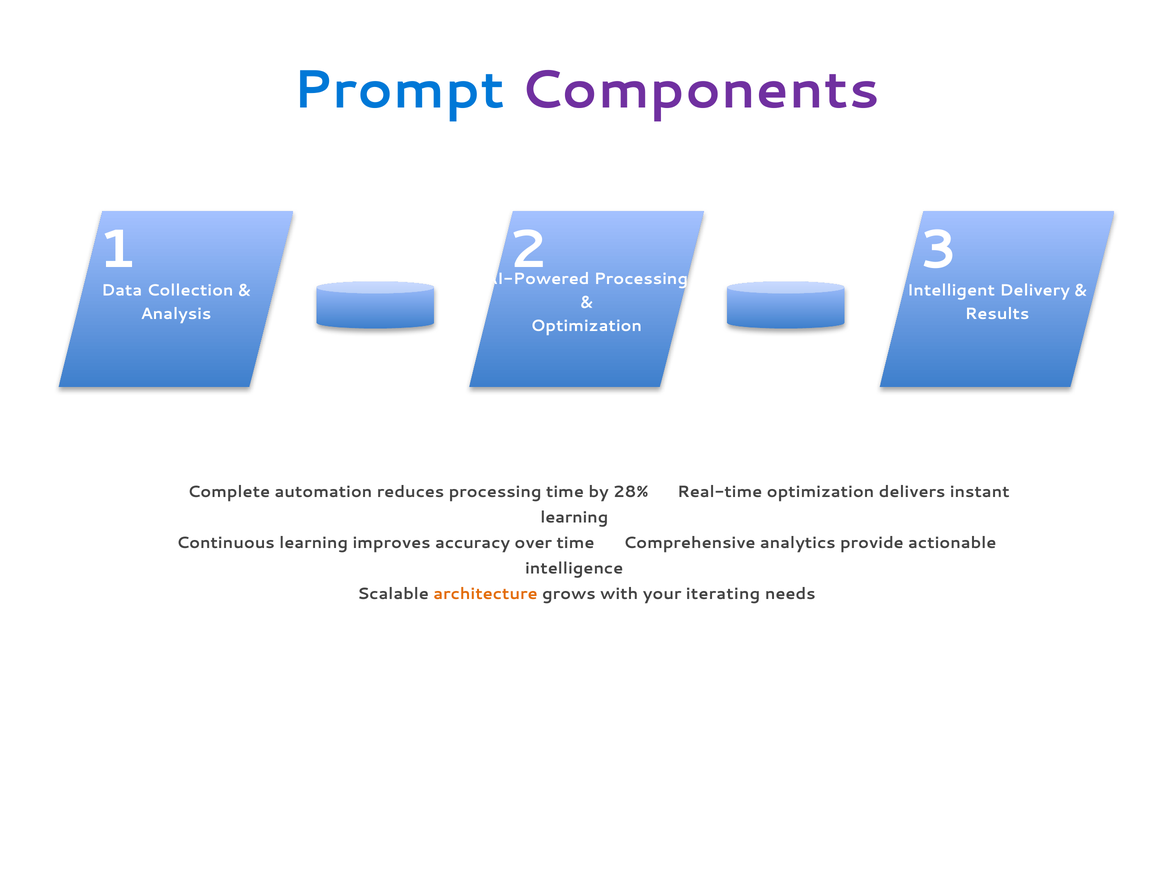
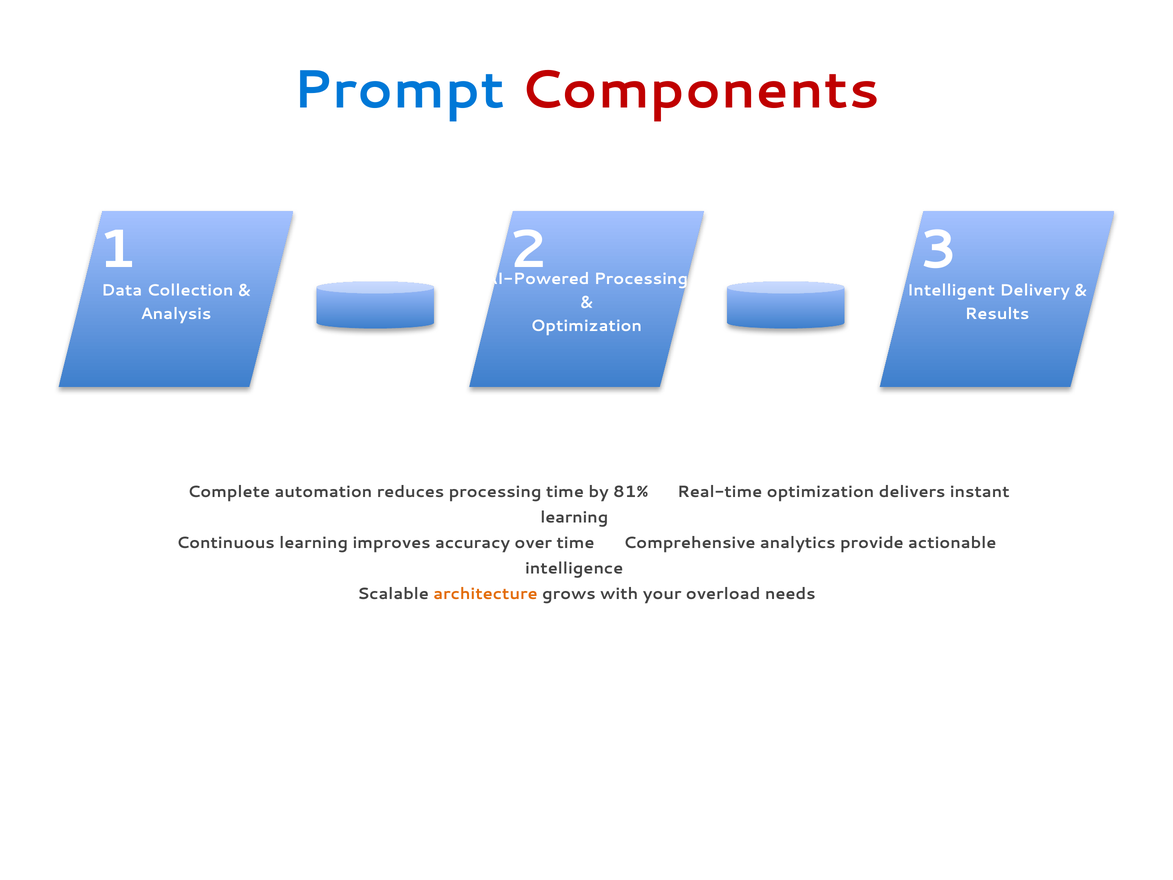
Components colour: purple -> red
28%: 28% -> 81%
iterating: iterating -> overload
